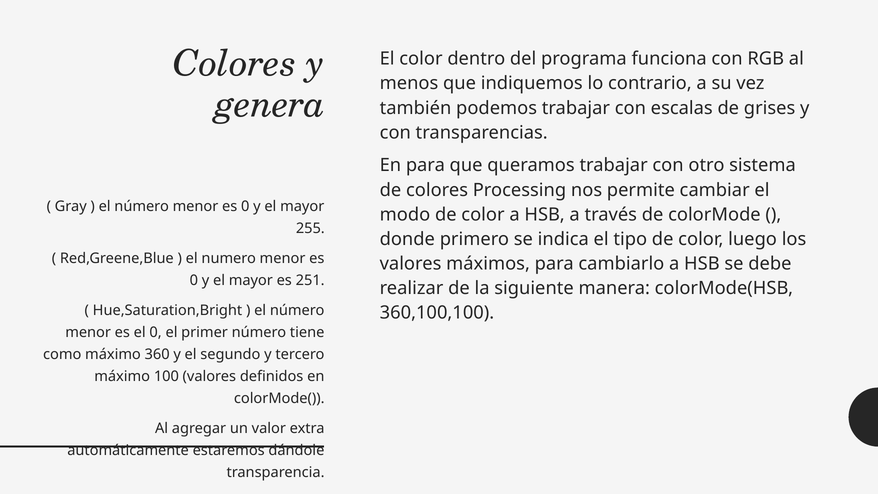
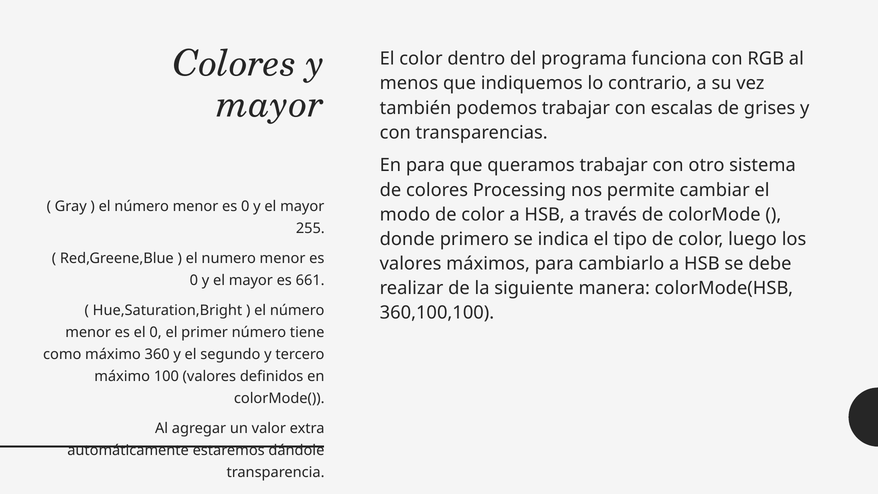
genera at (270, 105): genera -> mayor
251: 251 -> 661
